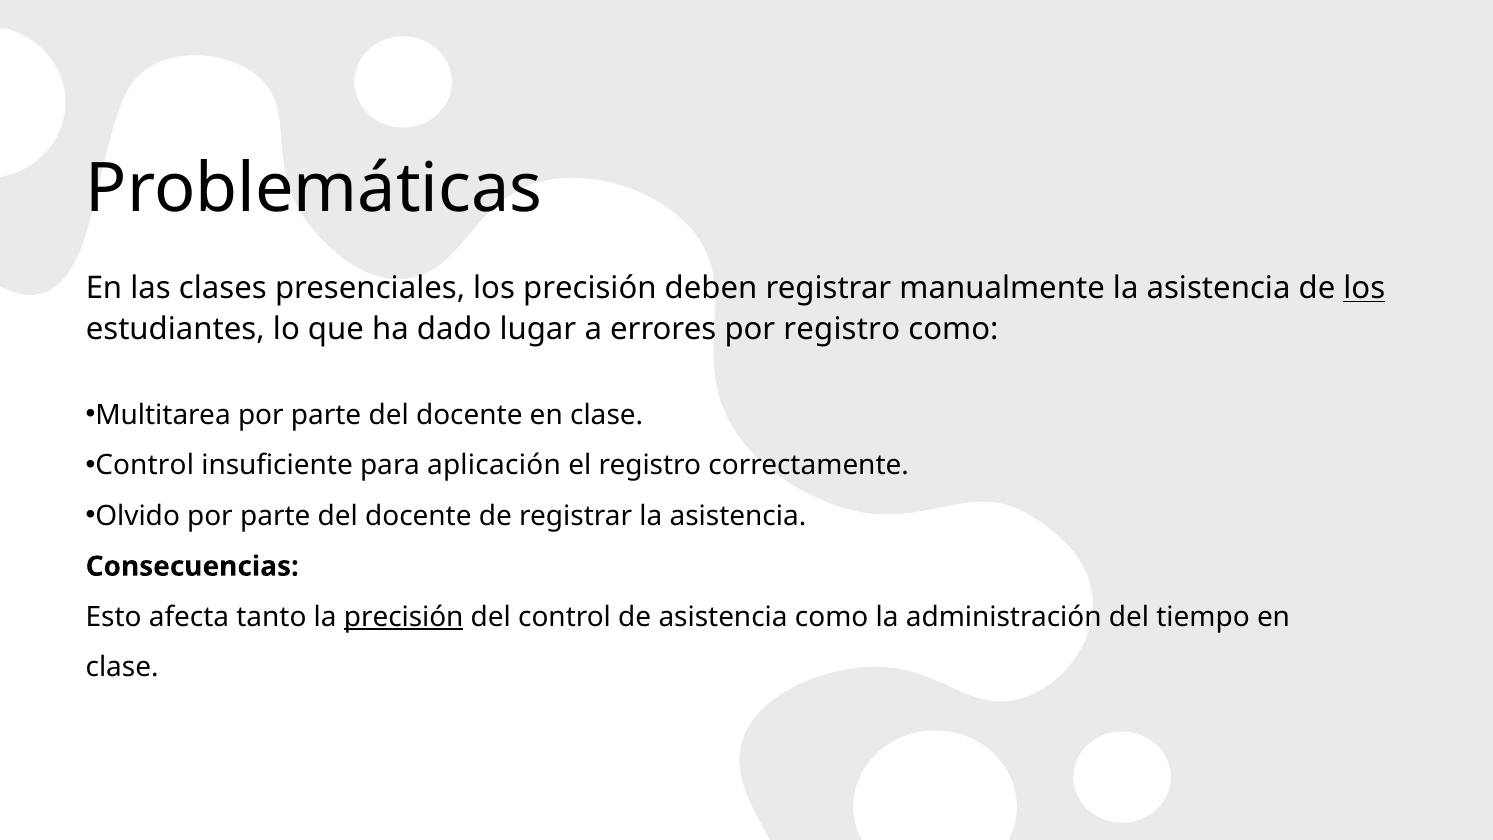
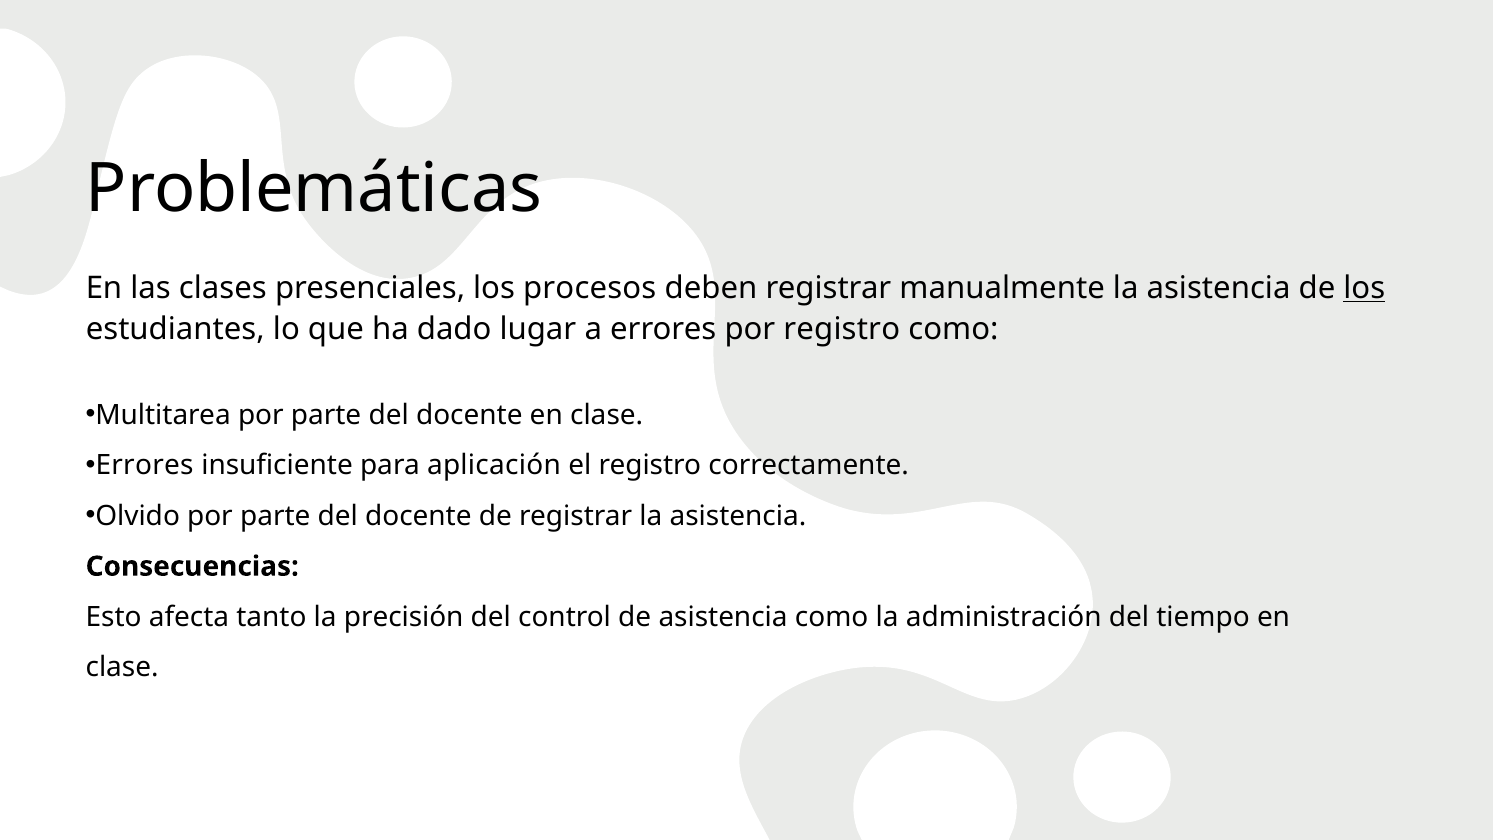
los precisión: precisión -> procesos
Control at (145, 466): Control -> Errores
precisión at (404, 617) underline: present -> none
